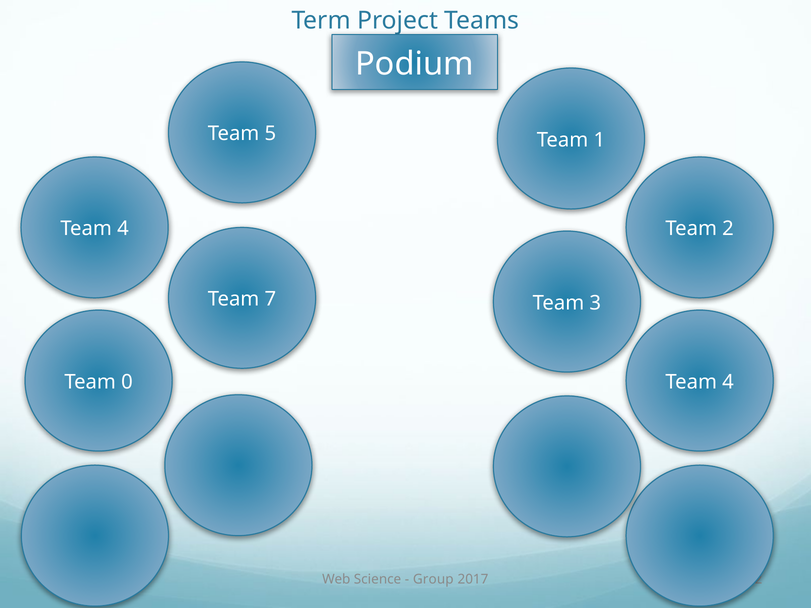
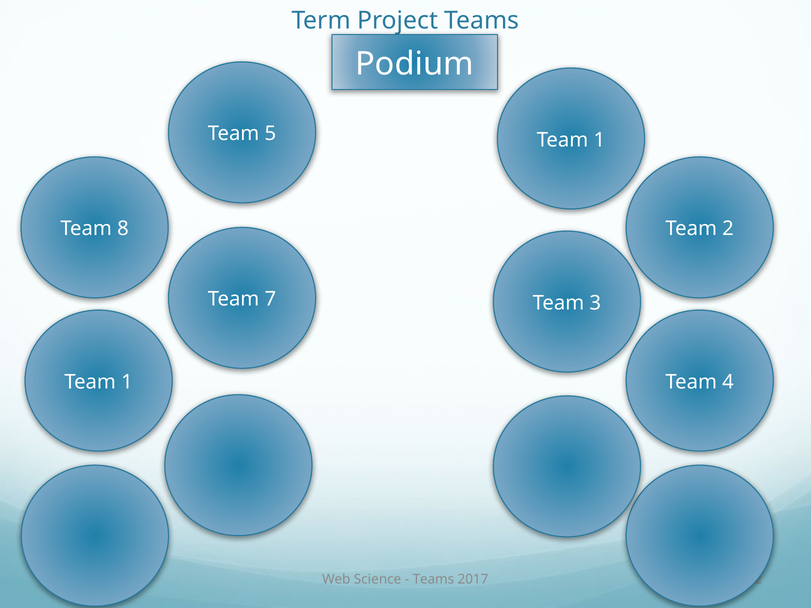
4 at (123, 229): 4 -> 8
0 at (127, 382): 0 -> 1
Group at (433, 580): Group -> Teams
